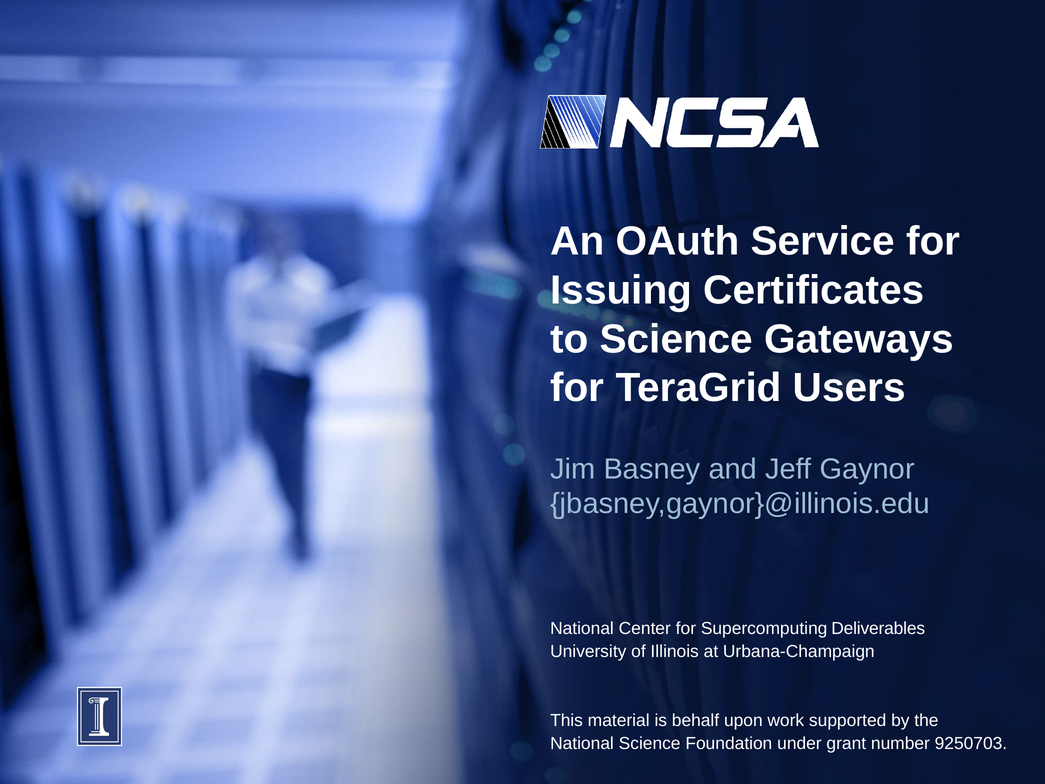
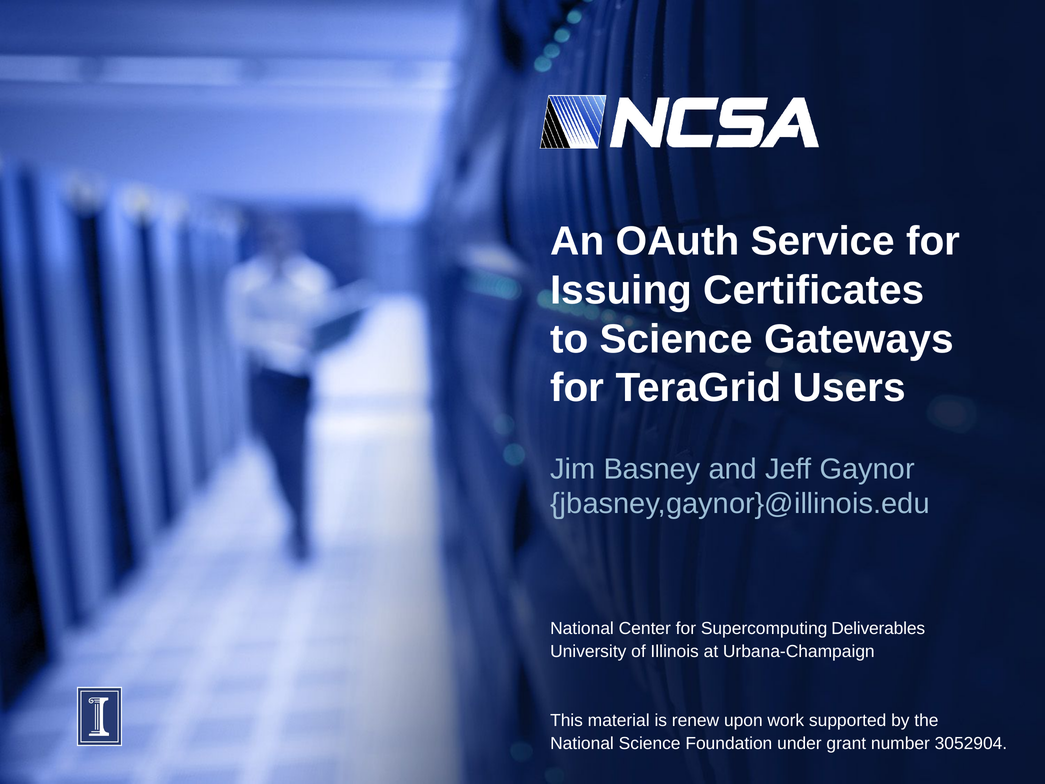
behalf: behalf -> renew
9250703: 9250703 -> 3052904
